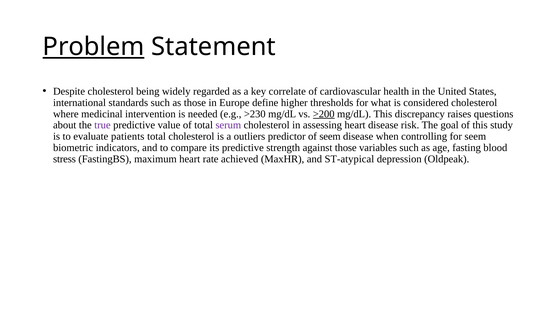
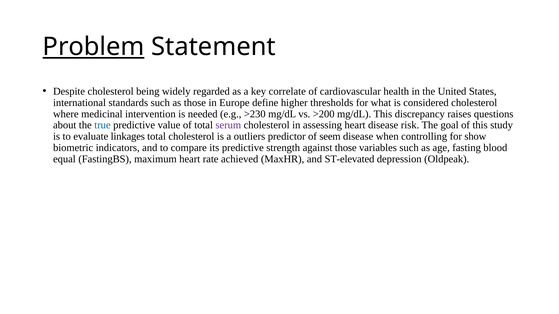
>200 underline: present -> none
true colour: purple -> blue
patients: patients -> linkages
for seem: seem -> show
stress: stress -> equal
ST-atypical: ST-atypical -> ST-elevated
